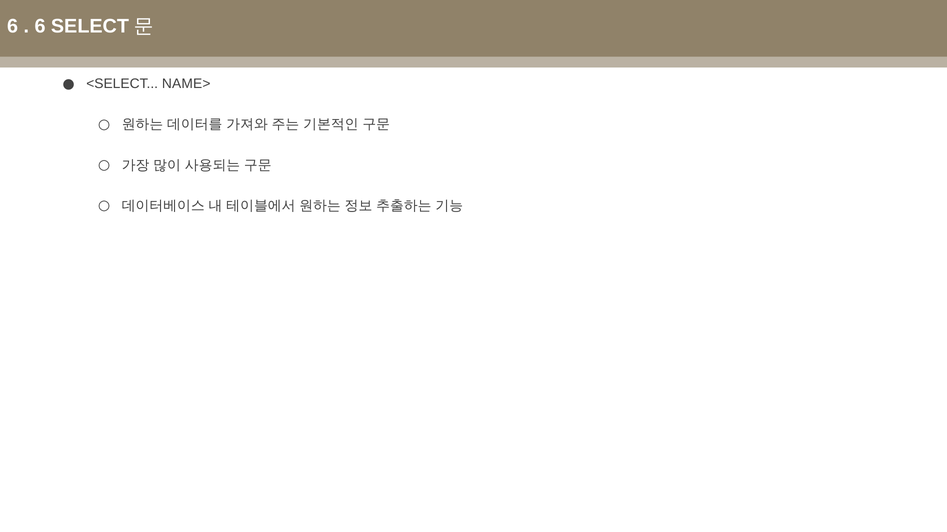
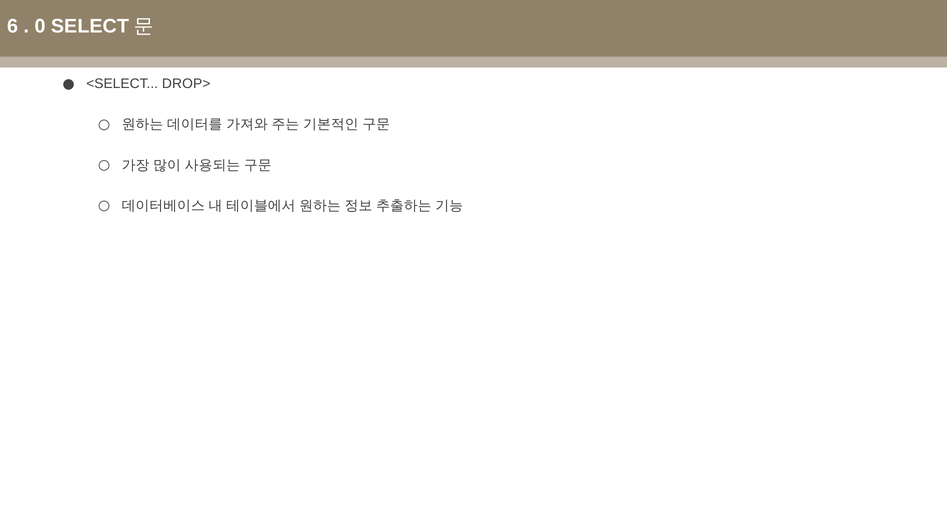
6 at (40, 26): 6 -> 0
NAME>: NAME> -> DROP>
